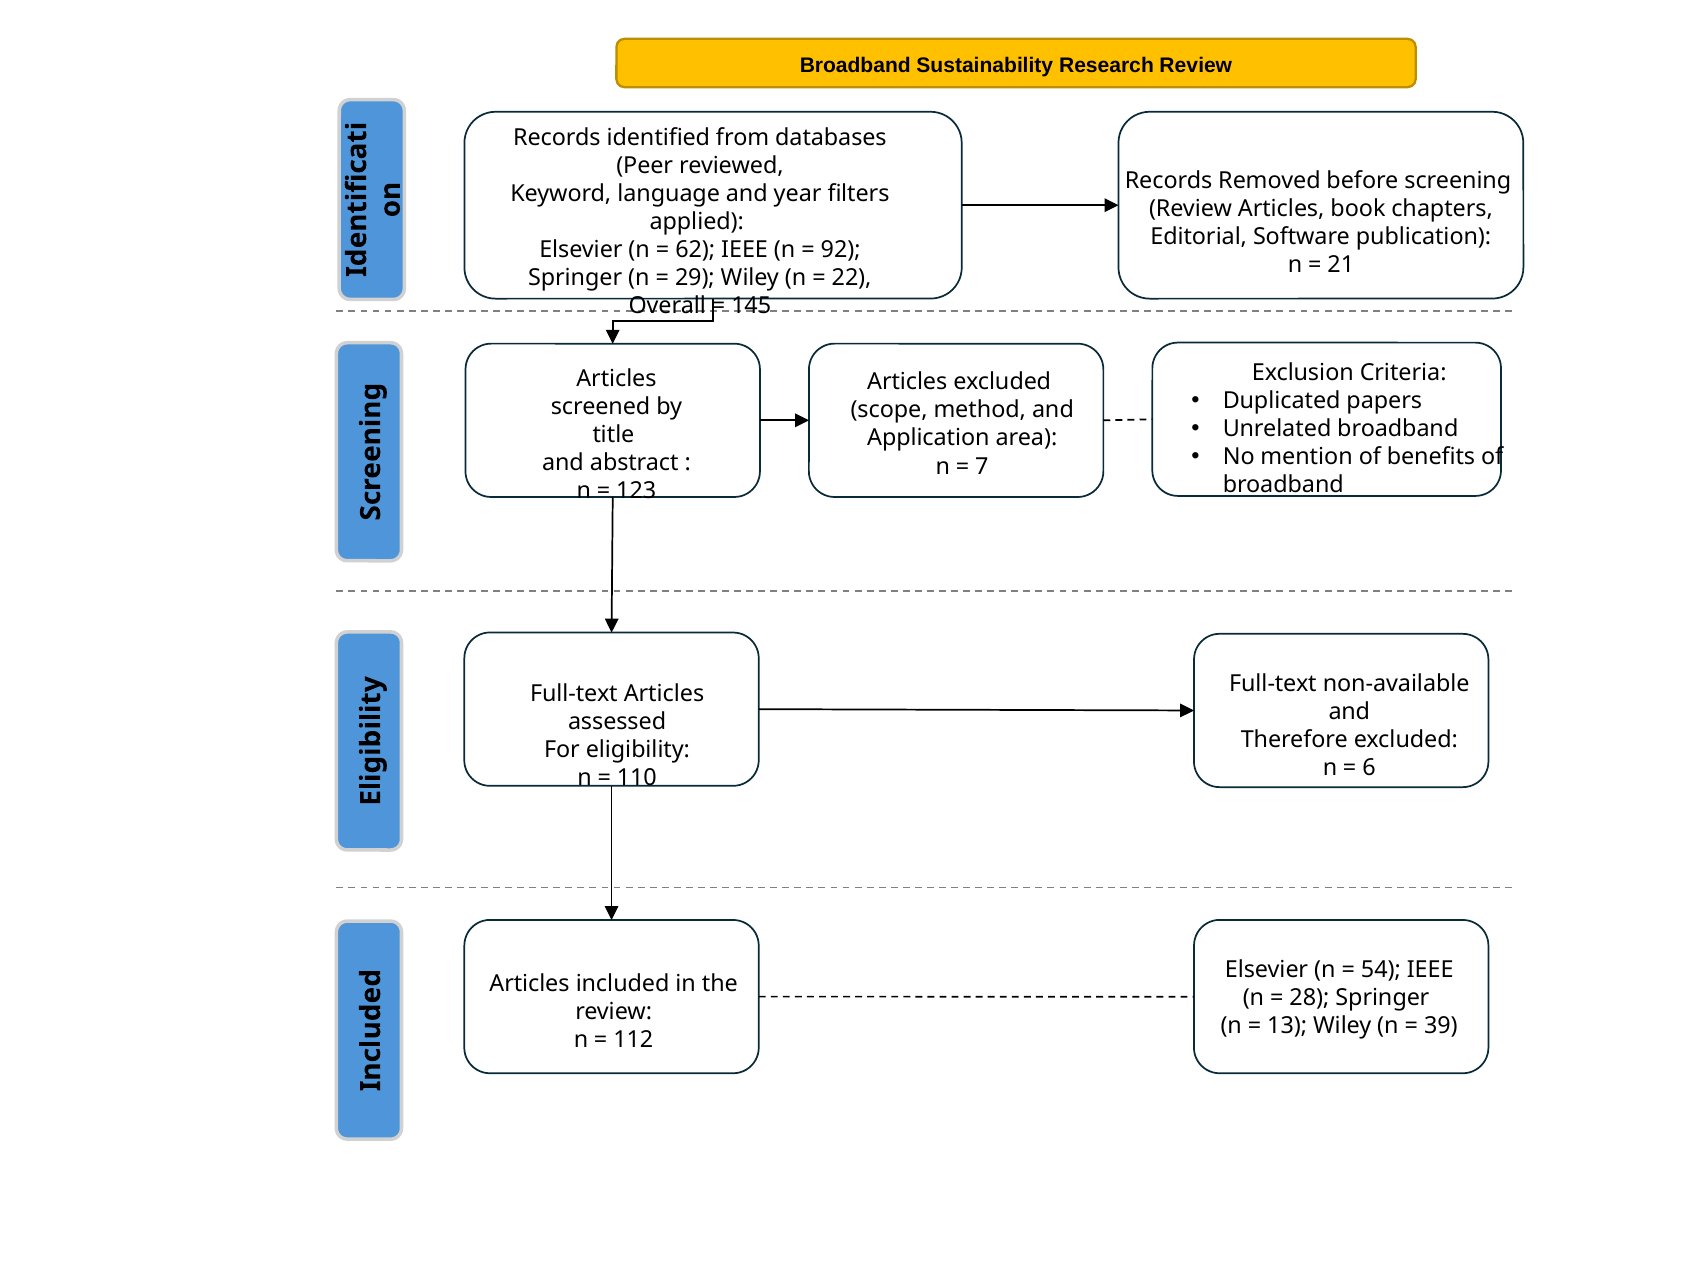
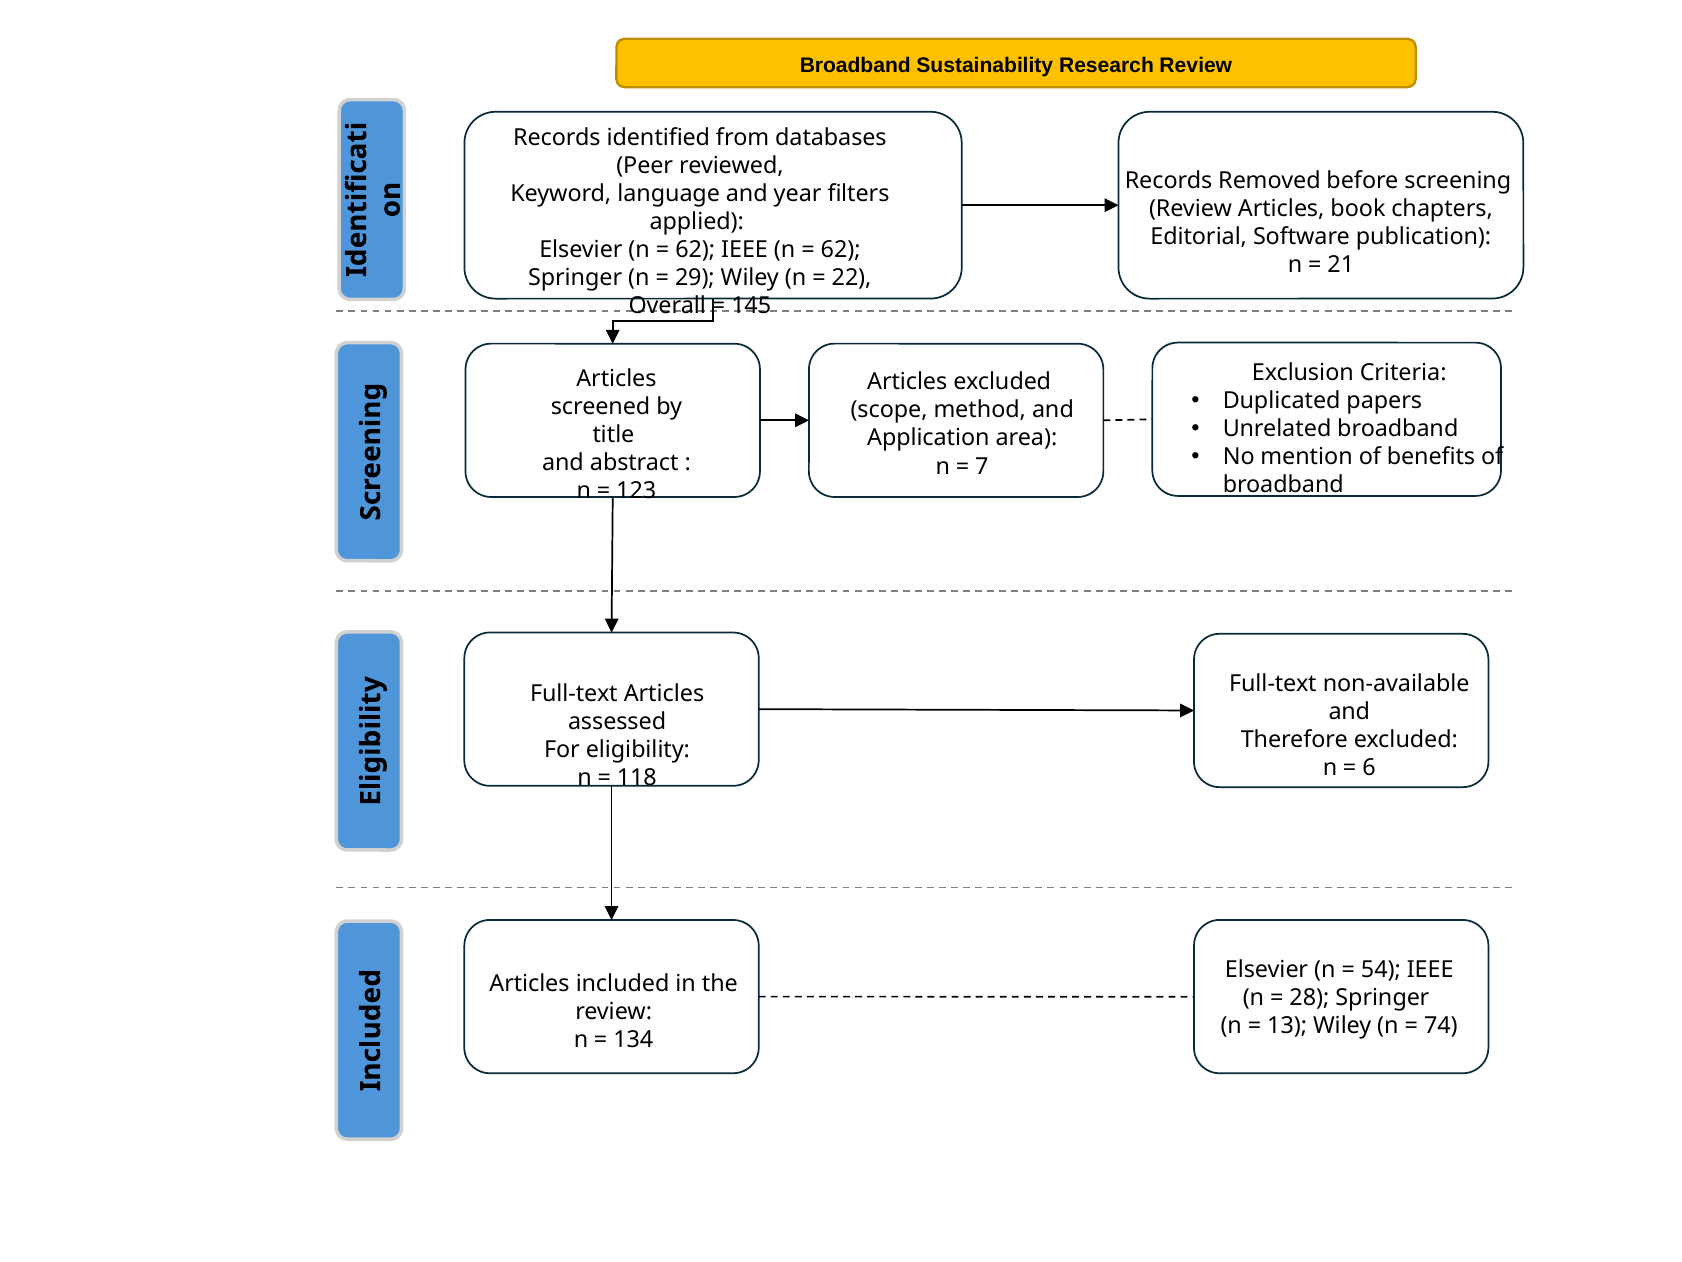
92 at (841, 250): 92 -> 62
110: 110 -> 118
39: 39 -> 74
112: 112 -> 134
